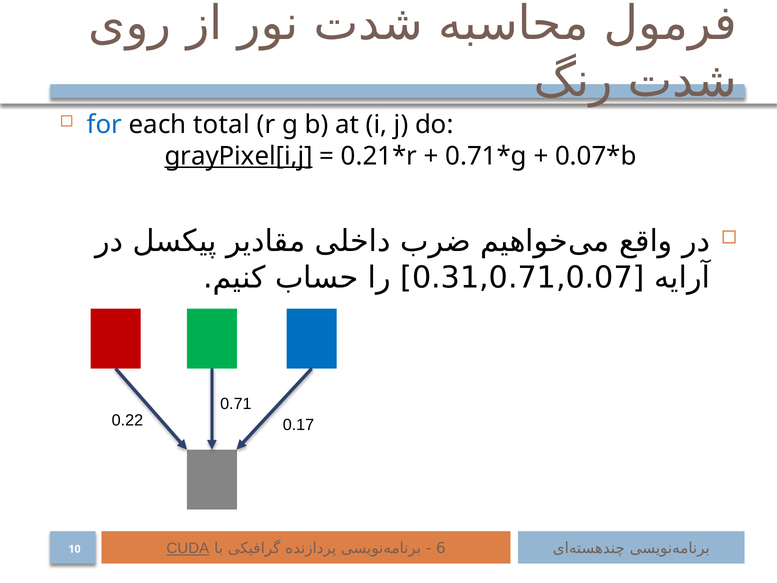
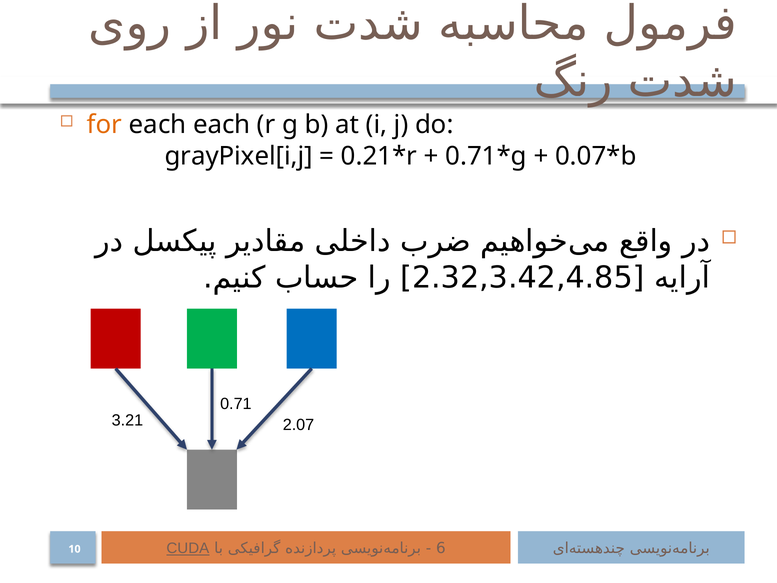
for colour: blue -> orange
each total: total -> each
grayPixel[i,j underline: present -> none
0.31,0.71,0.07: 0.31,0.71,0.07 -> 2.32,3.42,4.85
0.22: 0.22 -> 3.21
0.17: 0.17 -> 2.07
